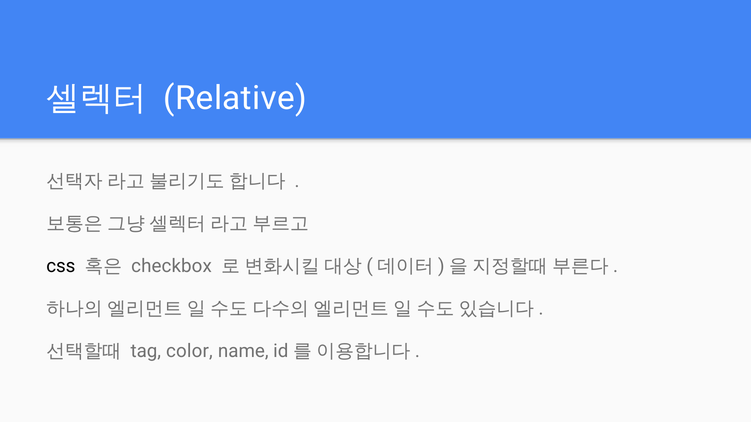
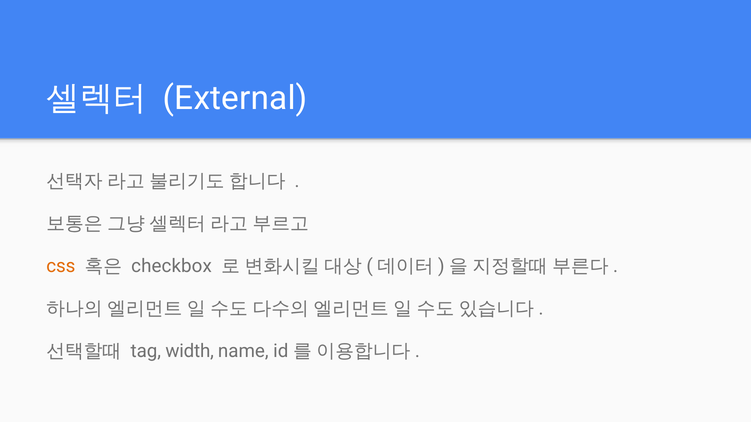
Relative: Relative -> External
css colour: black -> orange
color: color -> width
